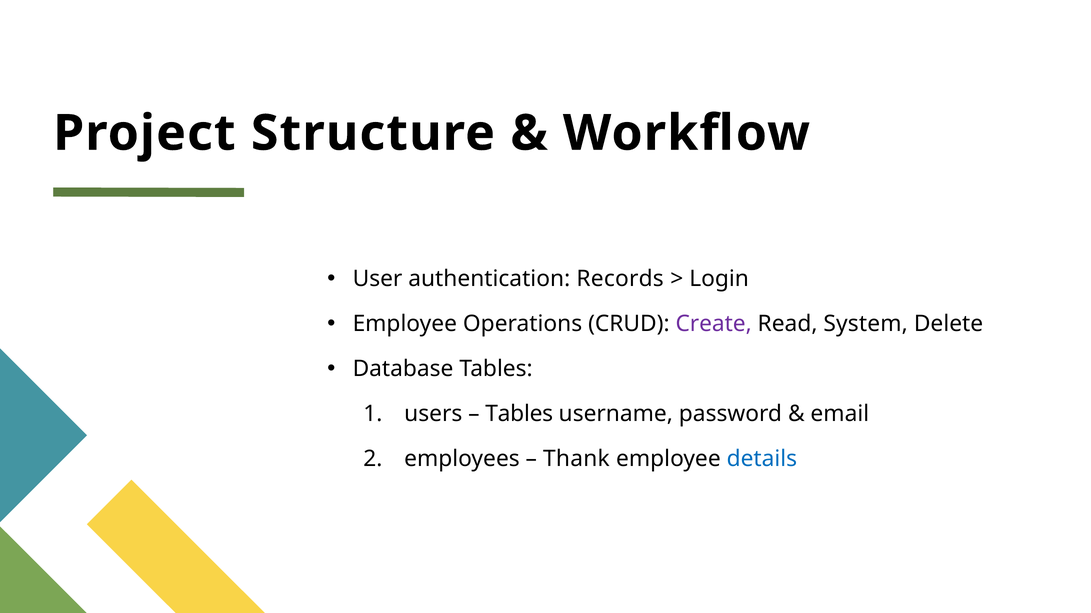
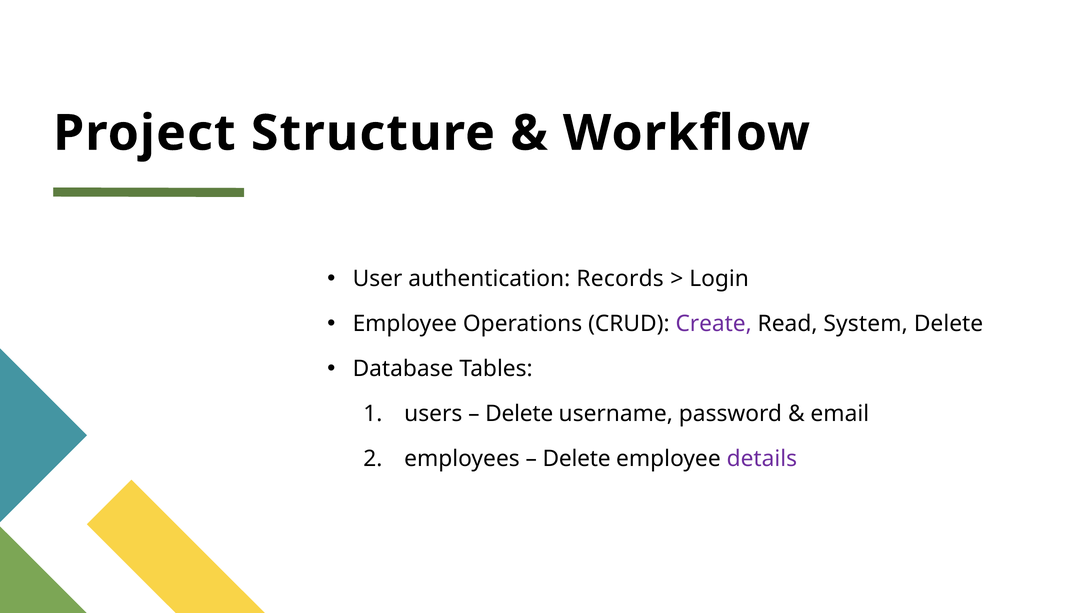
Tables at (519, 414): Tables -> Delete
Thank at (576, 459): Thank -> Delete
details colour: blue -> purple
